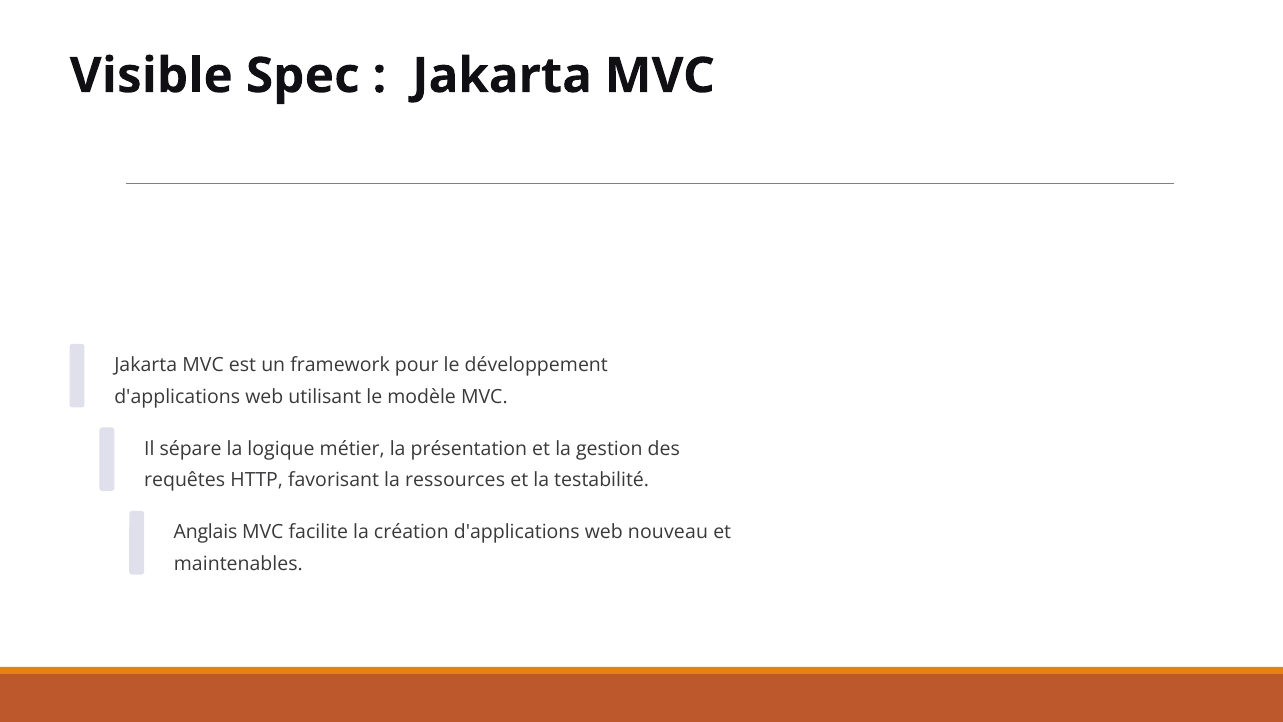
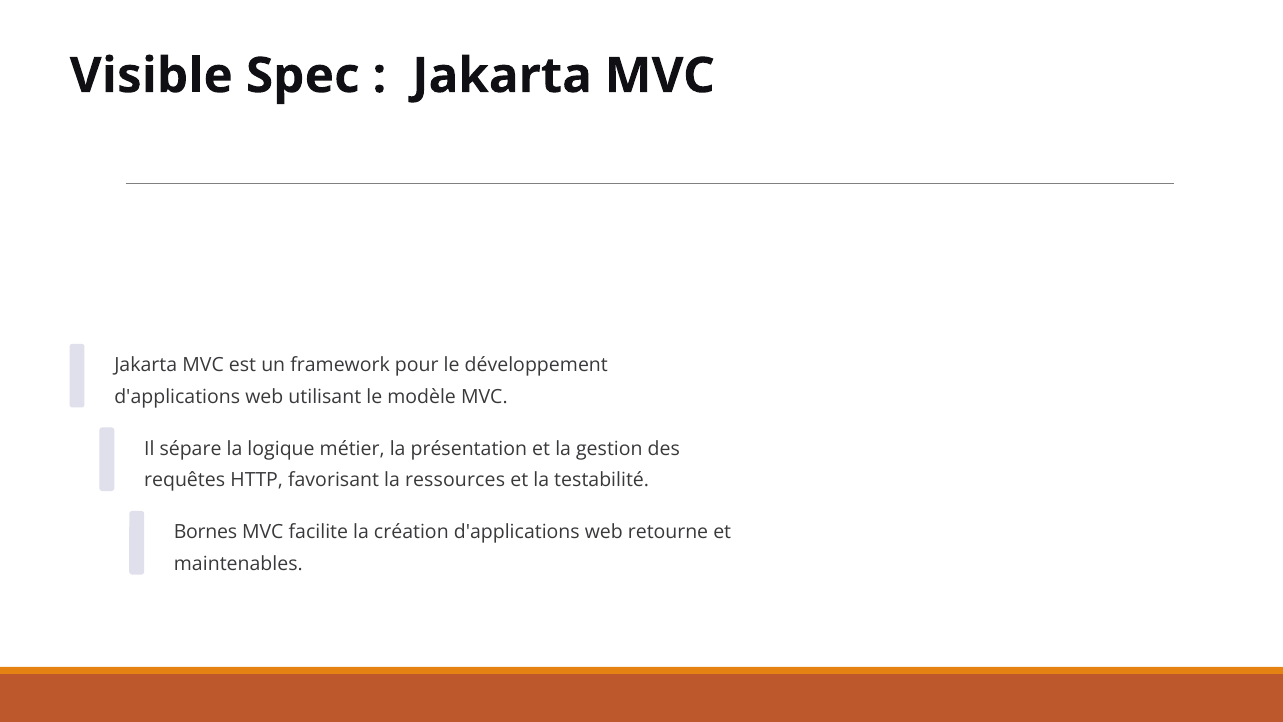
Anglais: Anglais -> Bornes
nouveau: nouveau -> retourne
